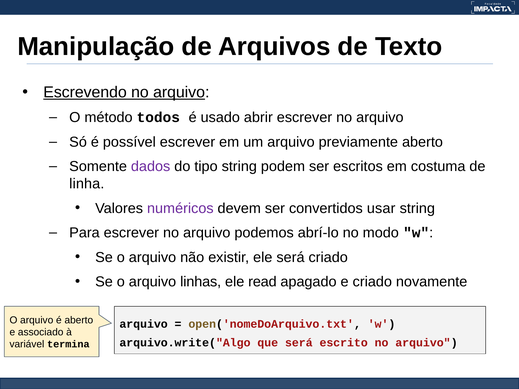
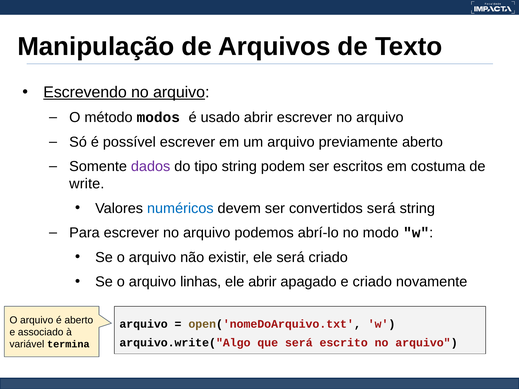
todos: todos -> modos
linha: linha -> write
numéricos colour: purple -> blue
convertidos usar: usar -> será
ele read: read -> abrir
